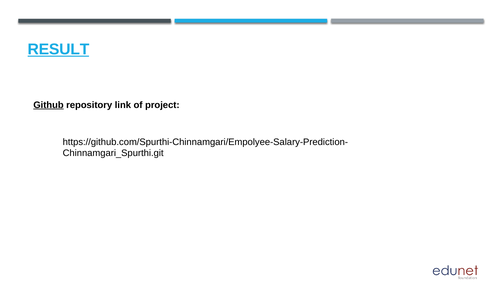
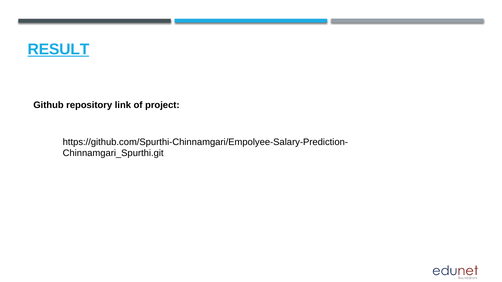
Github underline: present -> none
